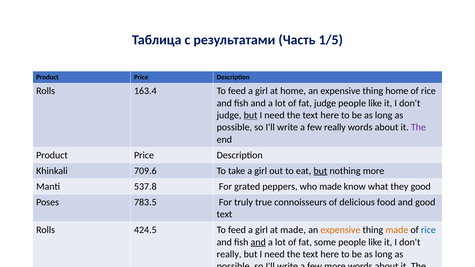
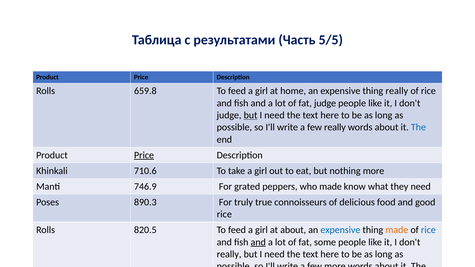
1/5: 1/5 -> 5/5
163.4: 163.4 -> 659.8
thing home: home -> really
The at (418, 127) colour: purple -> blue
Price at (144, 155) underline: none -> present
709.6: 709.6 -> 710.6
but at (320, 171) underline: present -> none
537.8: 537.8 -> 746.9
they good: good -> need
783.5: 783.5 -> 890.3
text at (224, 214): text -> rice
424.5: 424.5 -> 820.5
at made: made -> about
expensive at (340, 230) colour: orange -> blue
